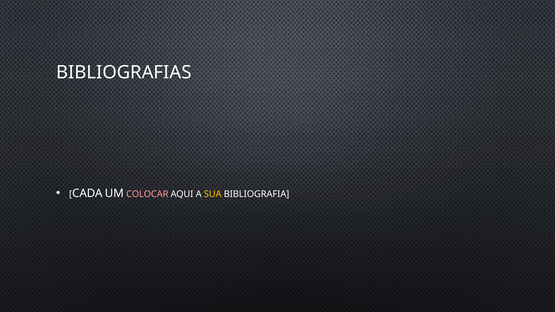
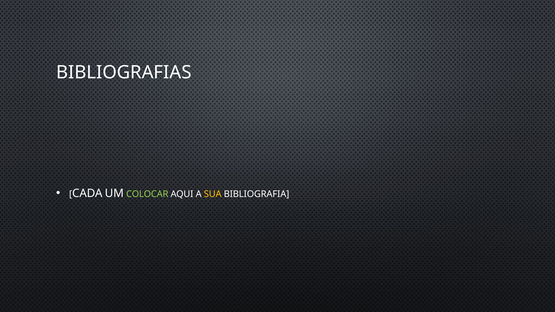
COLOCAR colour: pink -> light green
